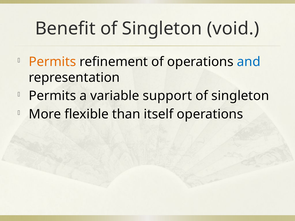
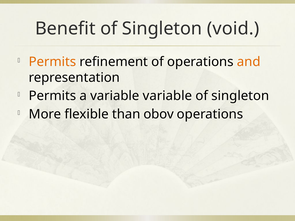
and colour: blue -> orange
variable support: support -> variable
itself: itself -> obov
